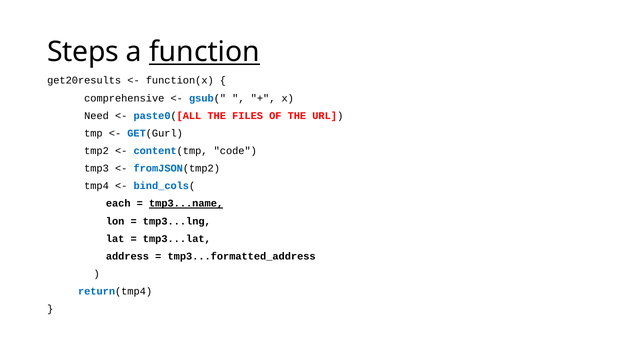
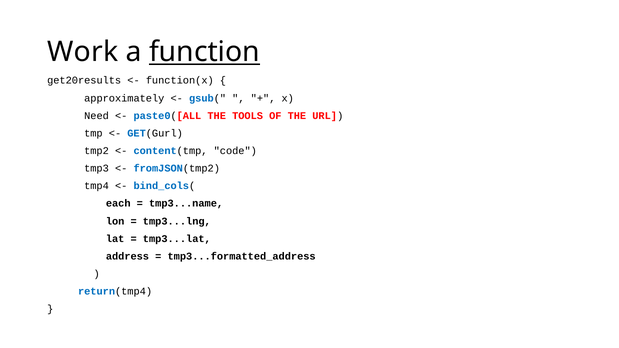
Steps: Steps -> Work
comprehensive: comprehensive -> approximately
FILES: FILES -> TOOLS
tmp3...name underline: present -> none
